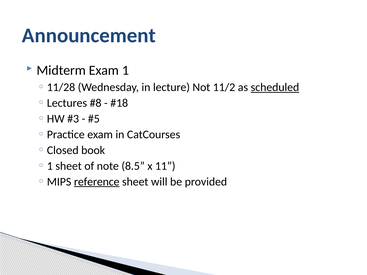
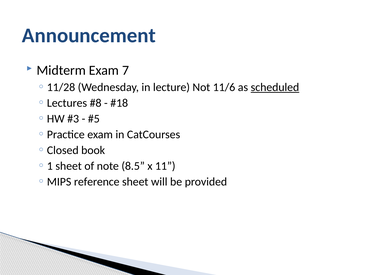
1: 1 -> 7
11/2: 11/2 -> 11/6
reference underline: present -> none
